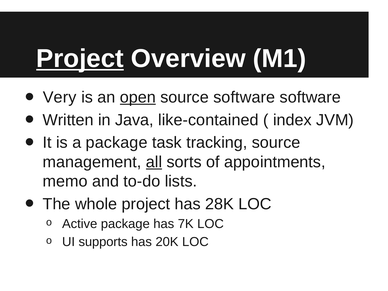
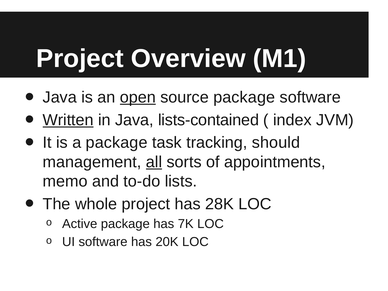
Project at (80, 59) underline: present -> none
Very at (60, 97): Very -> Java
source software: software -> package
Written underline: none -> present
like-contained: like-contained -> lists-contained
tracking source: source -> should
UI supports: supports -> software
